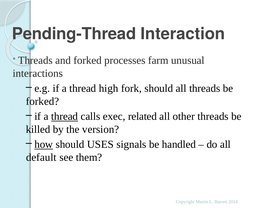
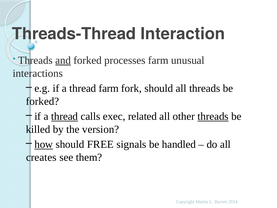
Pending-Thread: Pending-Thread -> Threads-Thread
and underline: none -> present
thread high: high -> farm
threads at (213, 116) underline: none -> present
USES: USES -> FREE
default: default -> creates
